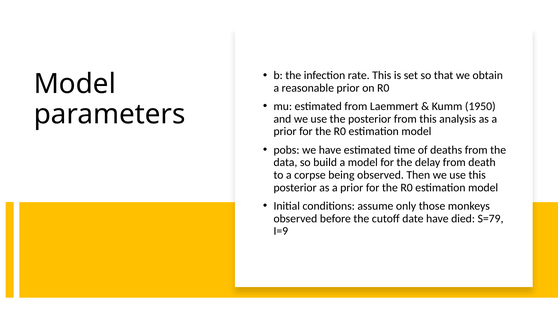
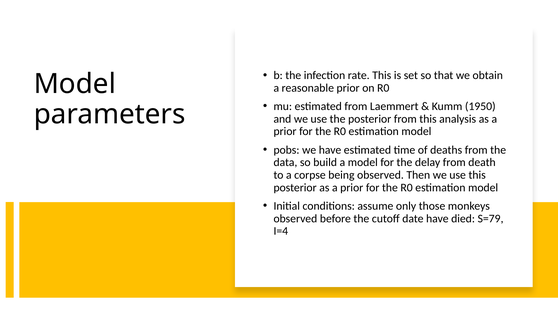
I=9: I=9 -> I=4
